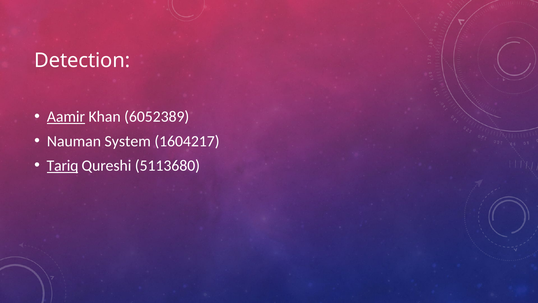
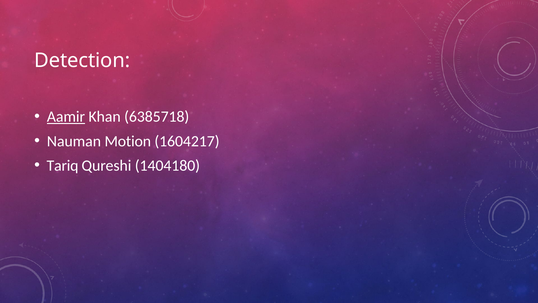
6052389: 6052389 -> 6385718
System: System -> Motion
Tariq underline: present -> none
5113680: 5113680 -> 1404180
